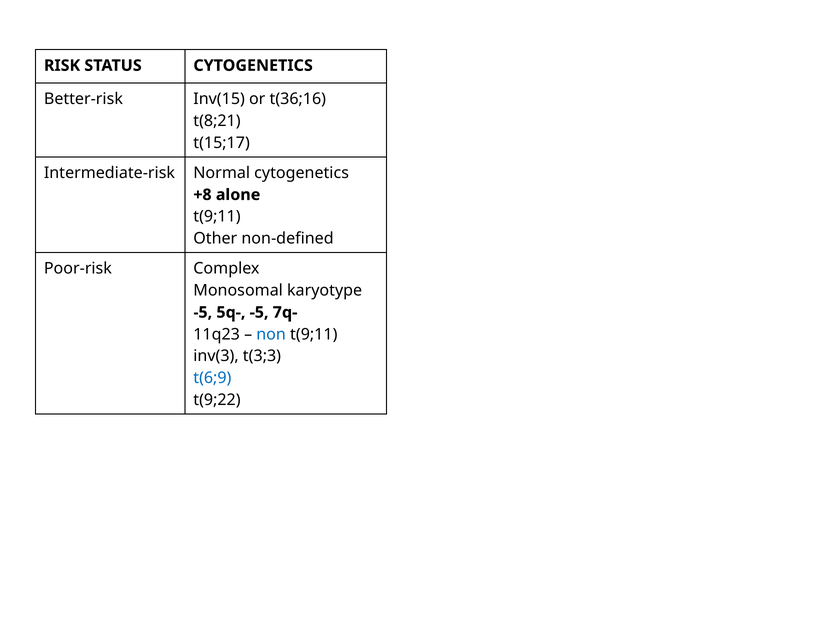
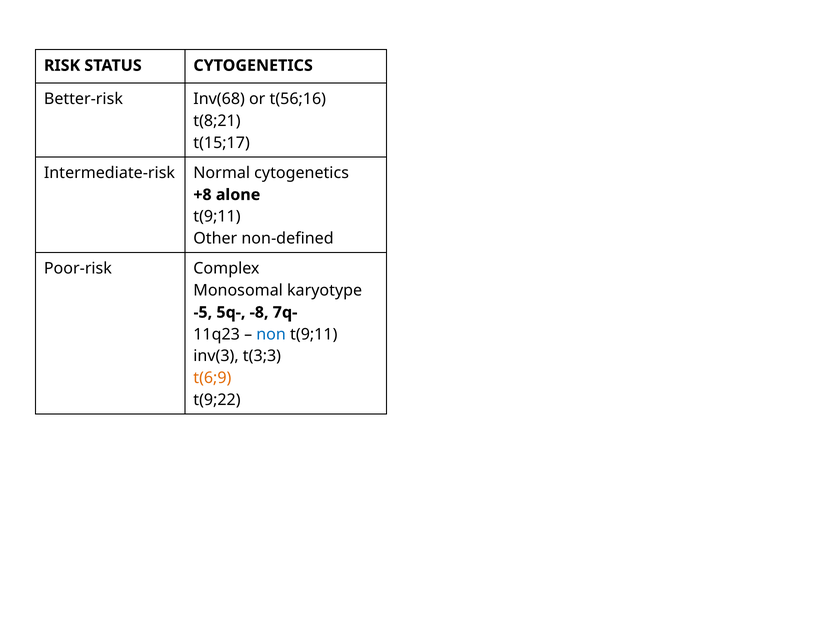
Inv(15: Inv(15 -> Inv(68
t(36;16: t(36;16 -> t(56;16
5q- -5: -5 -> -8
t(6;9 colour: blue -> orange
